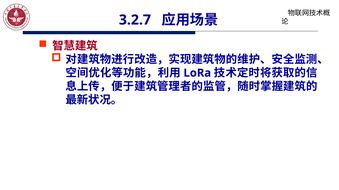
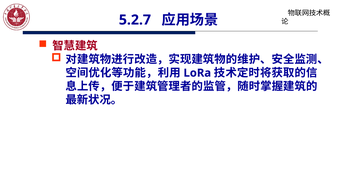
3.2.7: 3.2.7 -> 5.2.7
